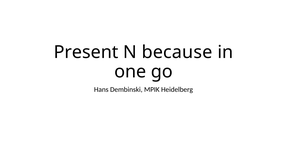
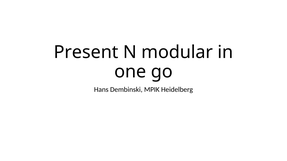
because: because -> modular
